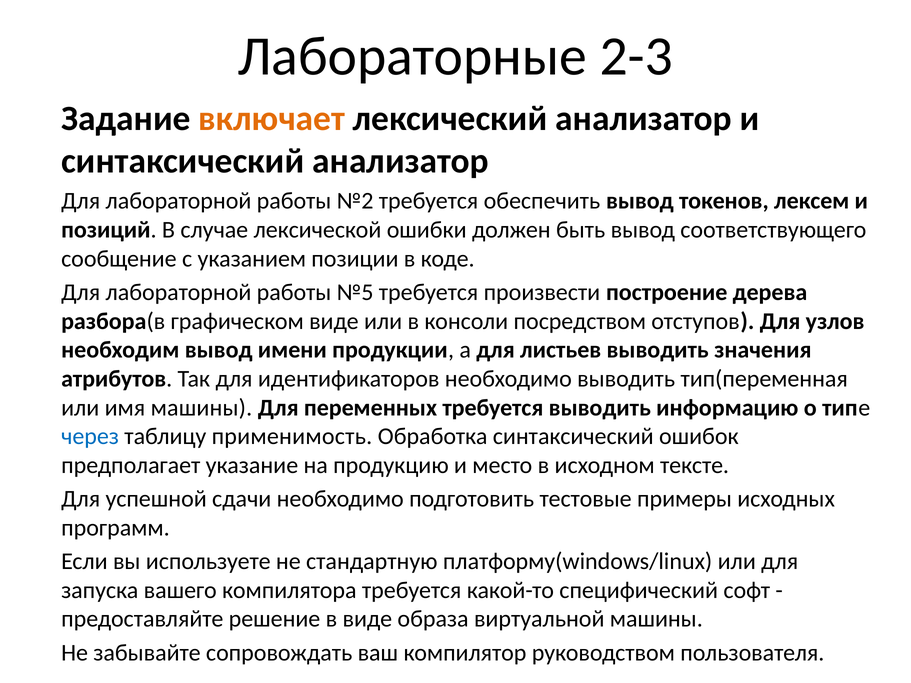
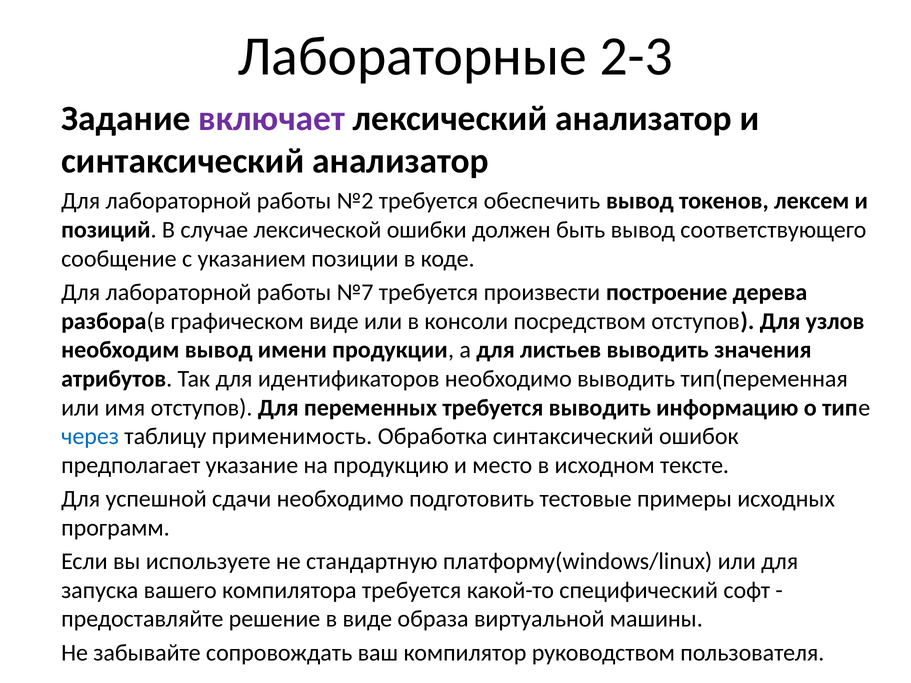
включает colour: orange -> purple
№5: №5 -> №7
имя машины: машины -> отступов
